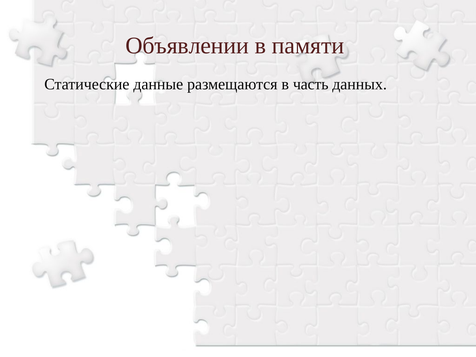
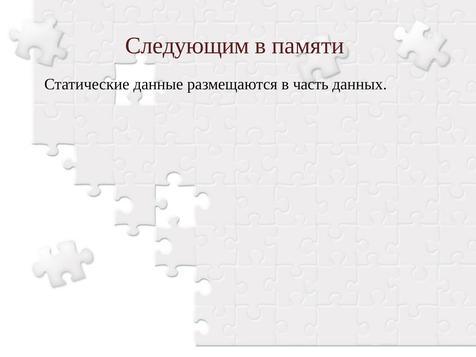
Объявлении: Объявлении -> Следующим
